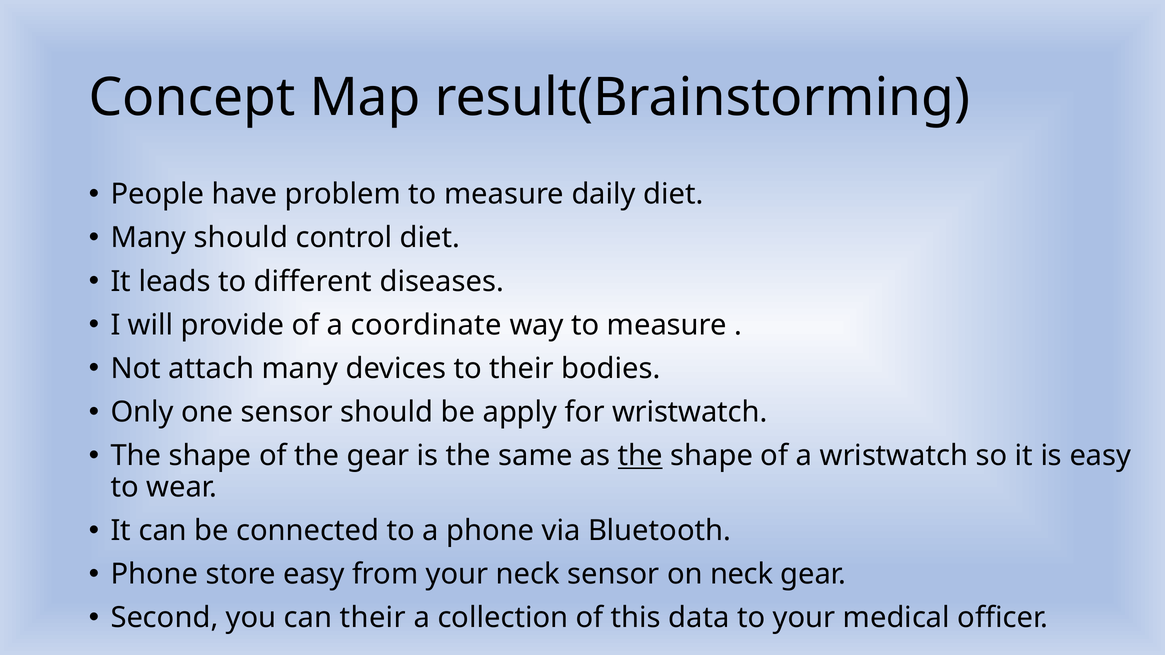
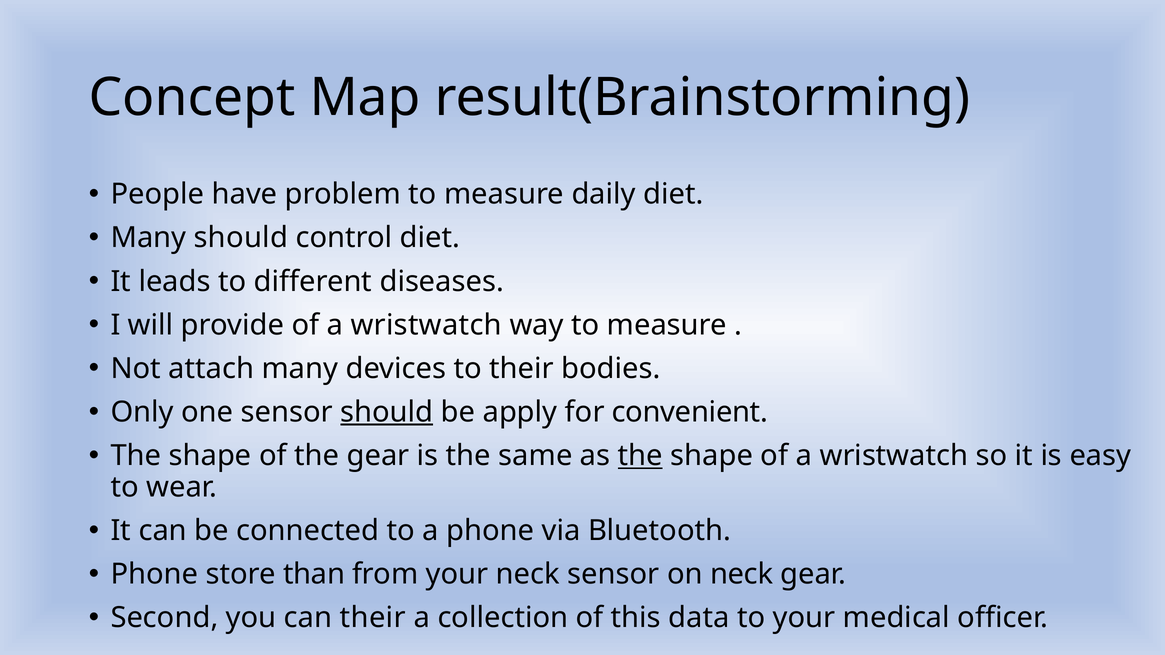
provide of a coordinate: coordinate -> wristwatch
should at (387, 412) underline: none -> present
for wristwatch: wristwatch -> convenient
store easy: easy -> than
